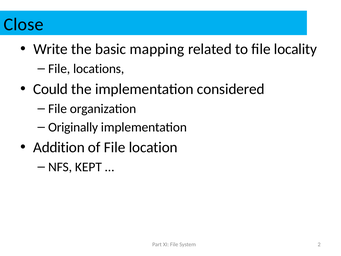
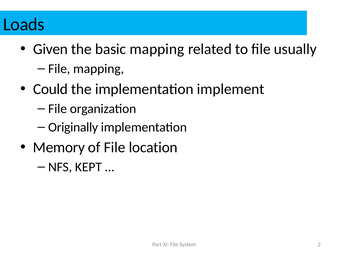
Close: Close -> Loads
Write: Write -> Given
locality: locality -> usually
File locations: locations -> mapping
considered: considered -> implement
Addition: Addition -> Memory
